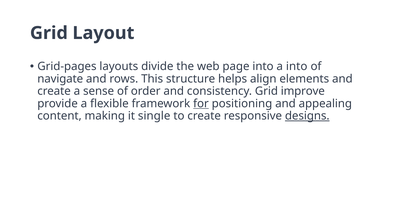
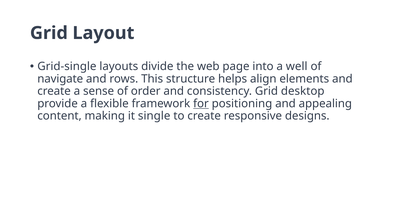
Grid-pages: Grid-pages -> Grid-single
a into: into -> well
improve: improve -> desktop
designs underline: present -> none
